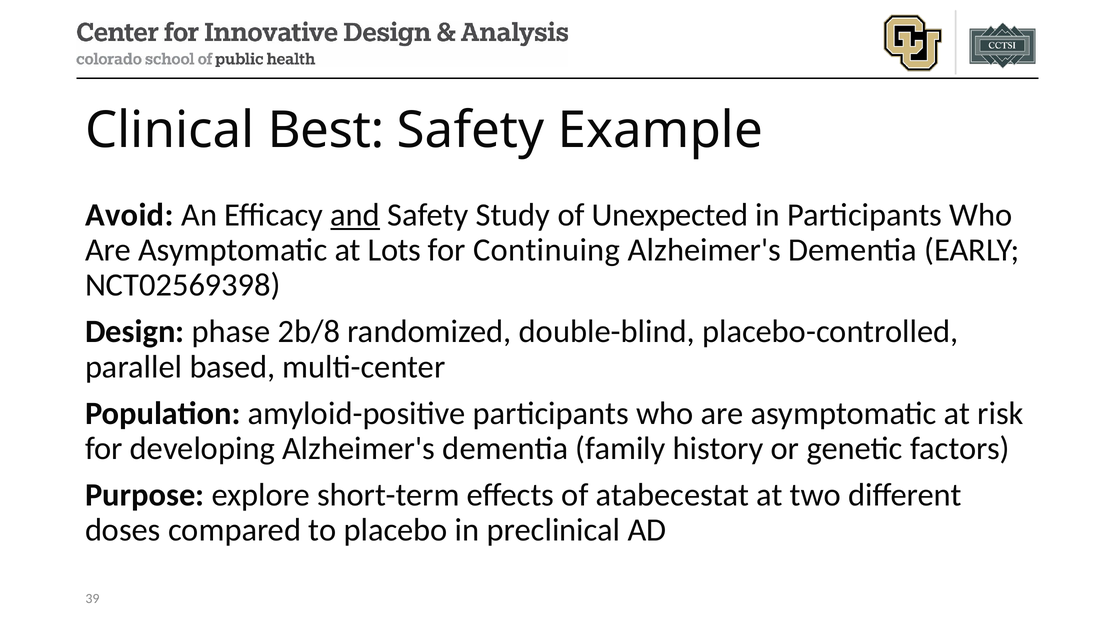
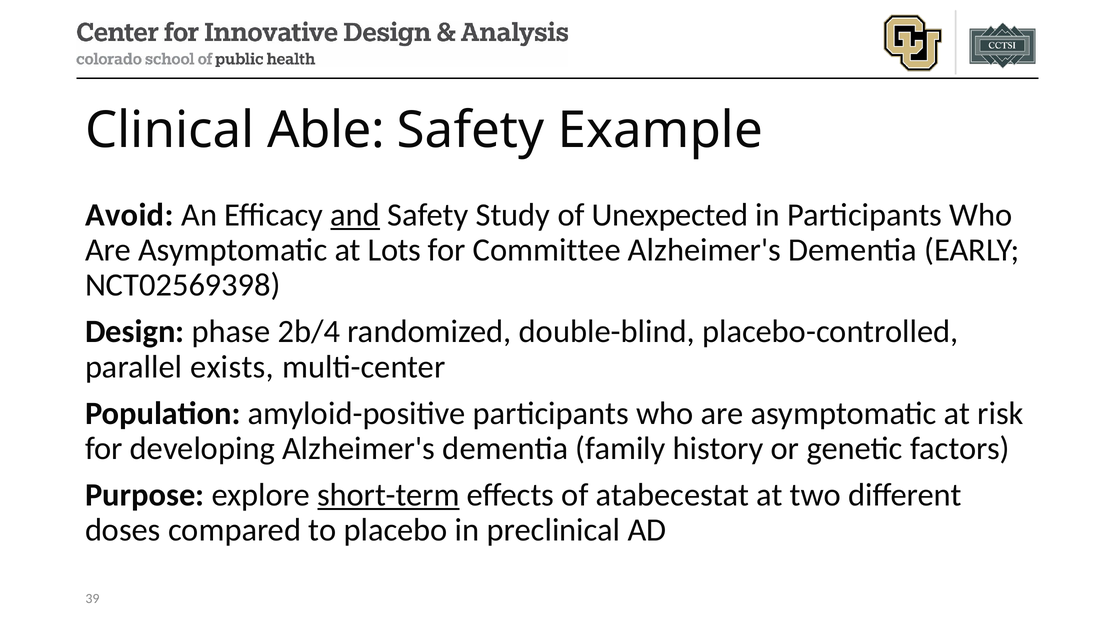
Best: Best -> Able
Continuing: Continuing -> Committee
2b/8: 2b/8 -> 2b/4
based: based -> exists
short-term underline: none -> present
